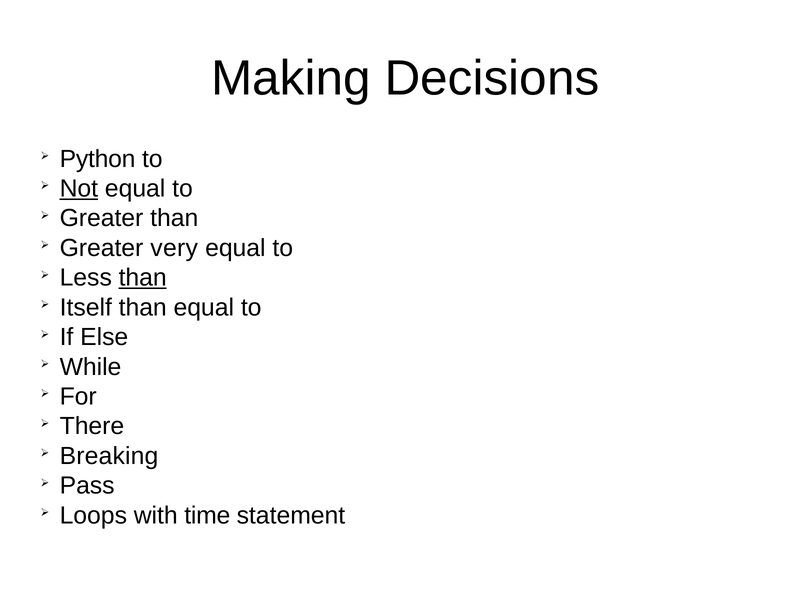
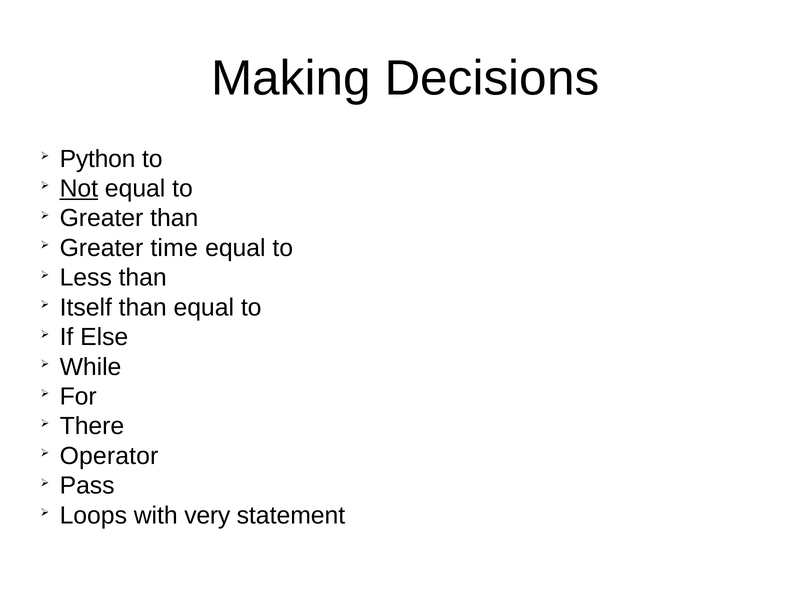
very: very -> time
than at (143, 278) underline: present -> none
Breaking: Breaking -> Operator
time: time -> very
